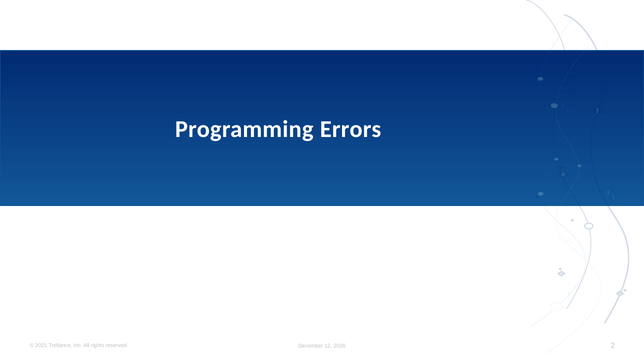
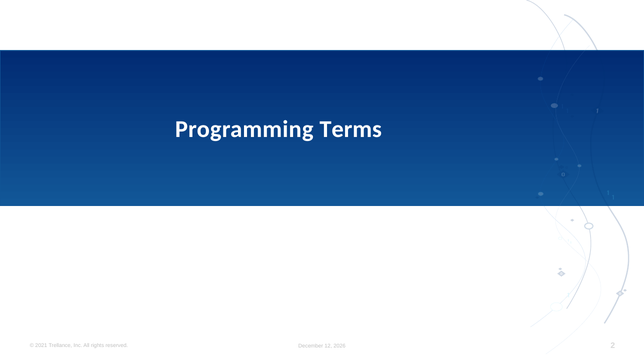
Errors: Errors -> Terms
